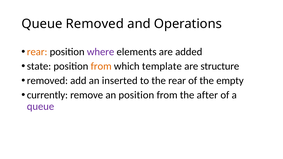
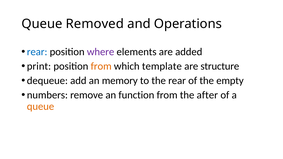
rear at (37, 52) colour: orange -> blue
state: state -> print
removed at (47, 81): removed -> dequeue
inserted: inserted -> memory
currently: currently -> numbers
an position: position -> function
queue at (41, 107) colour: purple -> orange
